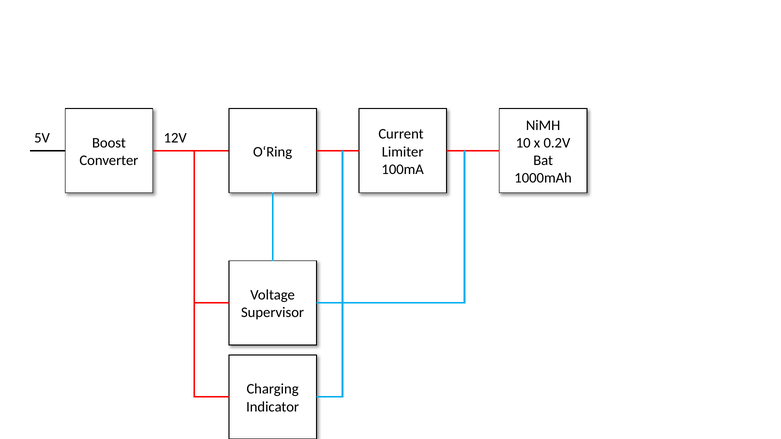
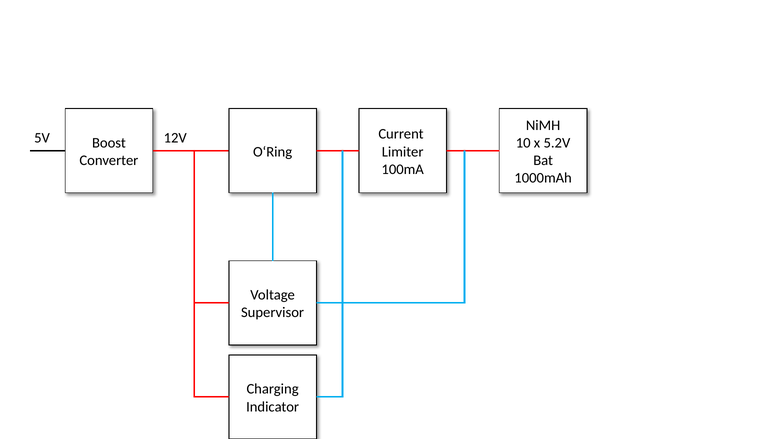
0.2V: 0.2V -> 5.2V
